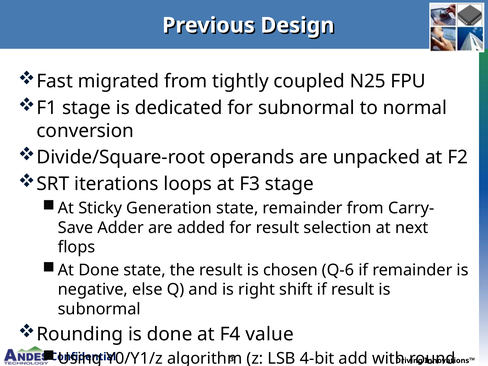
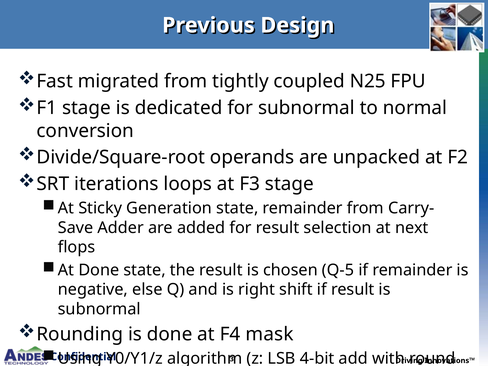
Q-6: Q-6 -> Q-5
value: value -> mask
